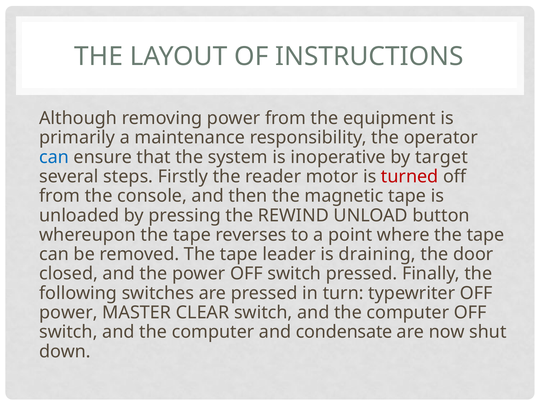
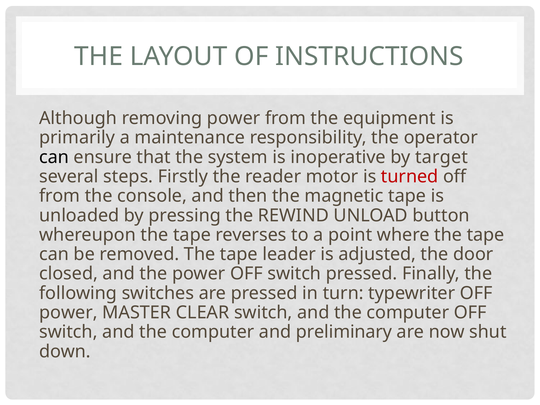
can at (54, 157) colour: blue -> black
draining: draining -> adjusted
condensate: condensate -> preliminary
